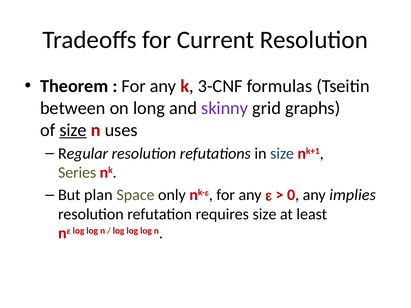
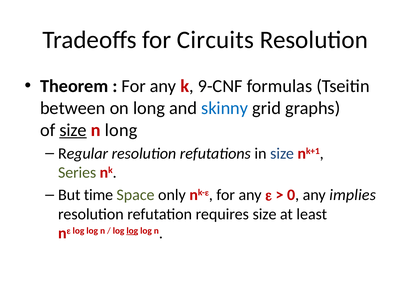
Current: Current -> Circuits
3-CNF: 3-CNF -> 9-CNF
skinny colour: purple -> blue
n uses: uses -> long
plan: plan -> time
log at (132, 231) underline: none -> present
